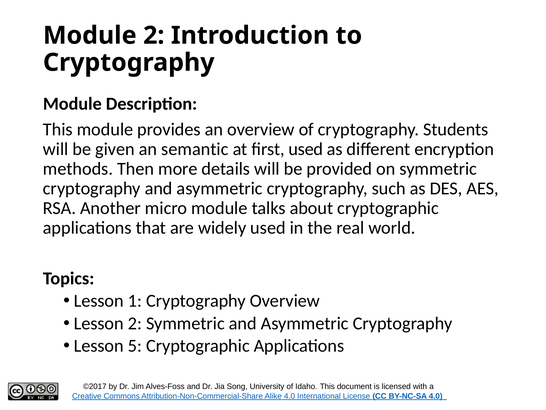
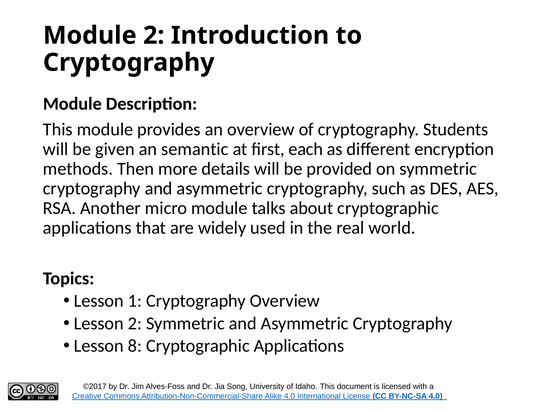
first used: used -> each
5: 5 -> 8
